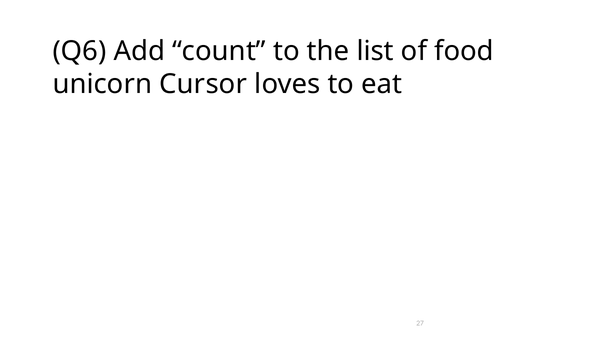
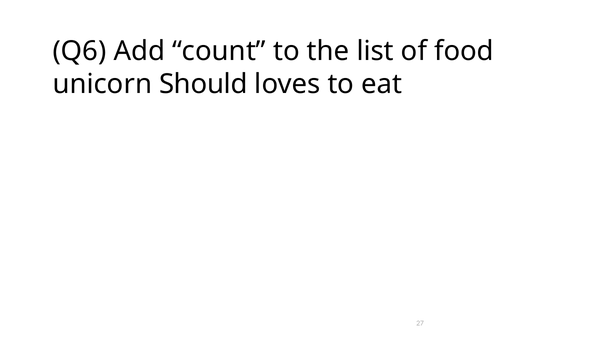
Cursor: Cursor -> Should
